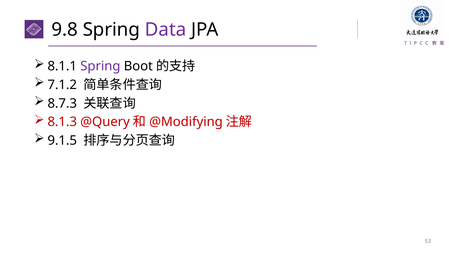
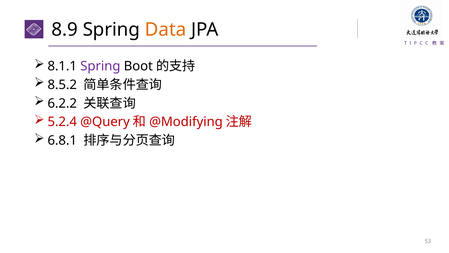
9.8: 9.8 -> 8.9
Data colour: purple -> orange
7.1.2: 7.1.2 -> 8.5.2
8.7.3: 8.7.3 -> 6.2.2
8.1.3: 8.1.3 -> 5.2.4
9.1.5: 9.1.5 -> 6.8.1
